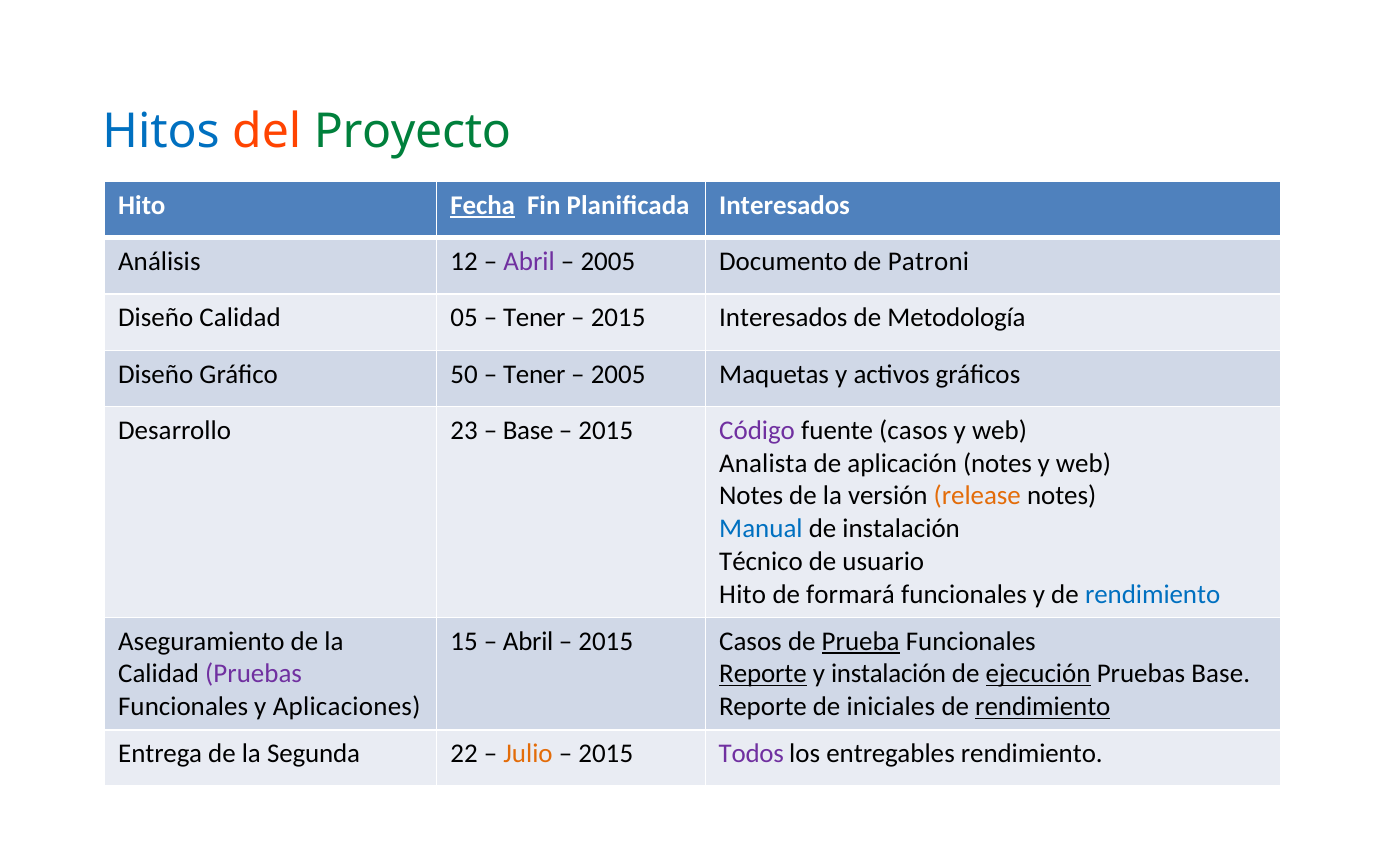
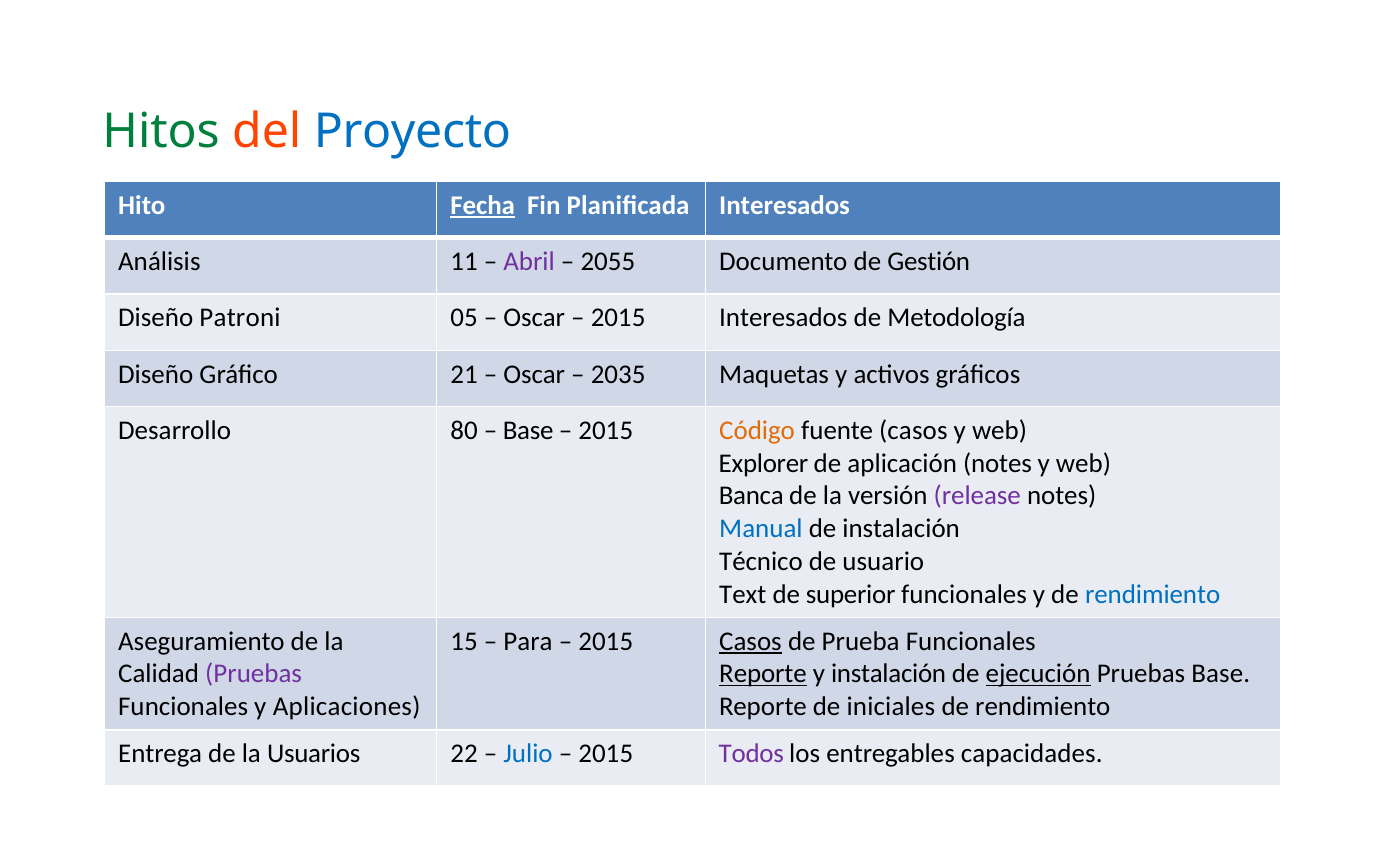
Hitos colour: blue -> green
Proyecto colour: green -> blue
12: 12 -> 11
2005 at (608, 261): 2005 -> 2055
Patroni: Patroni -> Gestión
Diseño Calidad: Calidad -> Patroni
Tener at (534, 318): Tener -> Oscar
50: 50 -> 21
Tener at (534, 374): Tener -> Oscar
2005 at (618, 374): 2005 -> 2035
23: 23 -> 80
Código colour: purple -> orange
Analista: Analista -> Explorer
Notes at (751, 496): Notes -> Banca
release colour: orange -> purple
Hito at (743, 594): Hito -> Text
formará: formará -> superior
Abril at (528, 641): Abril -> Para
Casos at (750, 641) underline: none -> present
Prueba underline: present -> none
rendimiento at (1043, 706) underline: present -> none
Segunda: Segunda -> Usuarios
Julio colour: orange -> blue
entregables rendimiento: rendimiento -> capacidades
